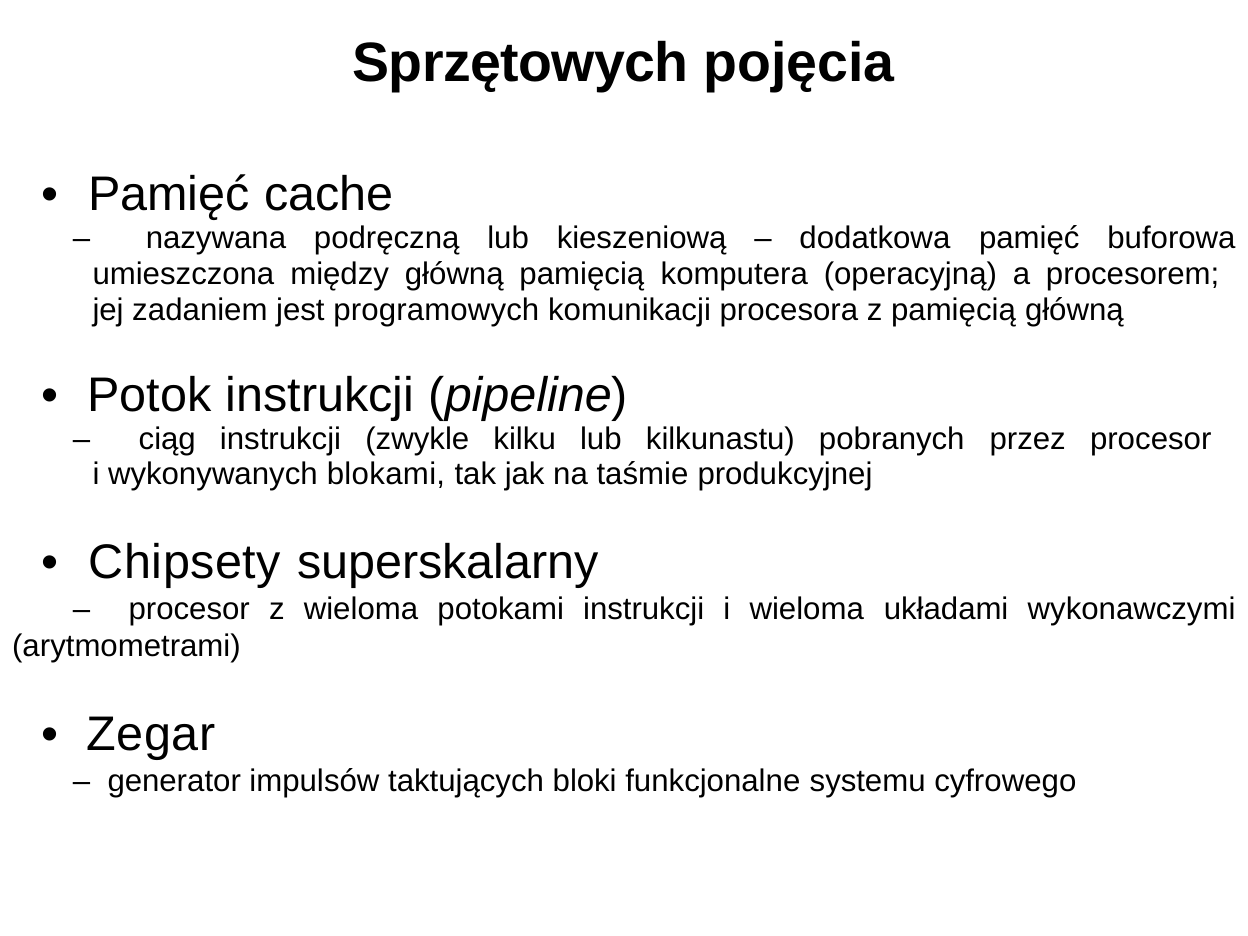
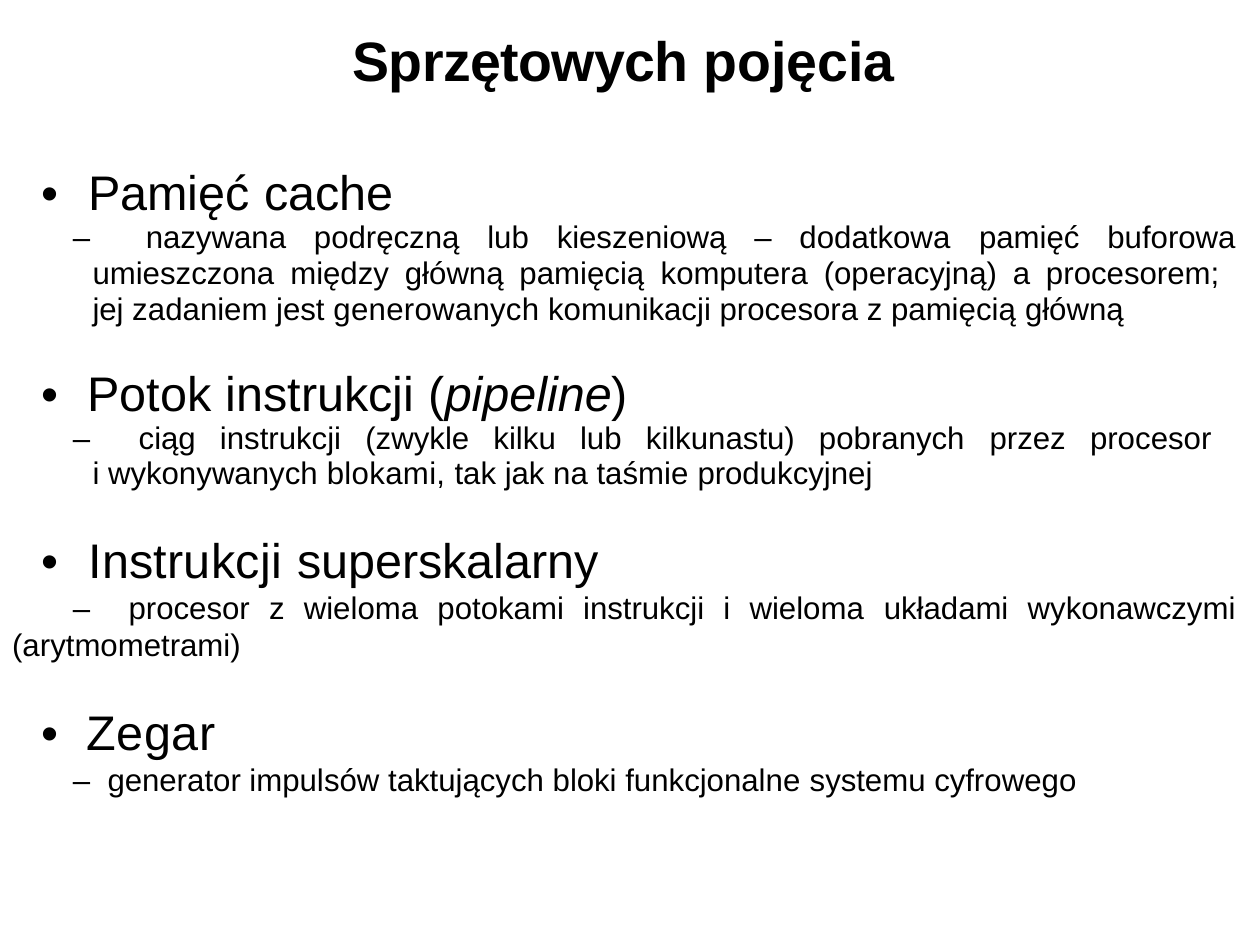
programowych: programowych -> generowanych
Chipsety at (185, 562): Chipsety -> Instrukcji
